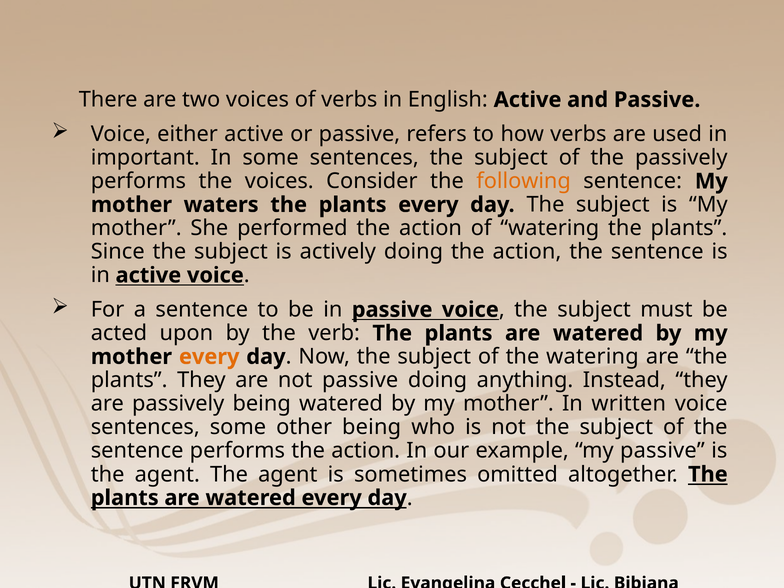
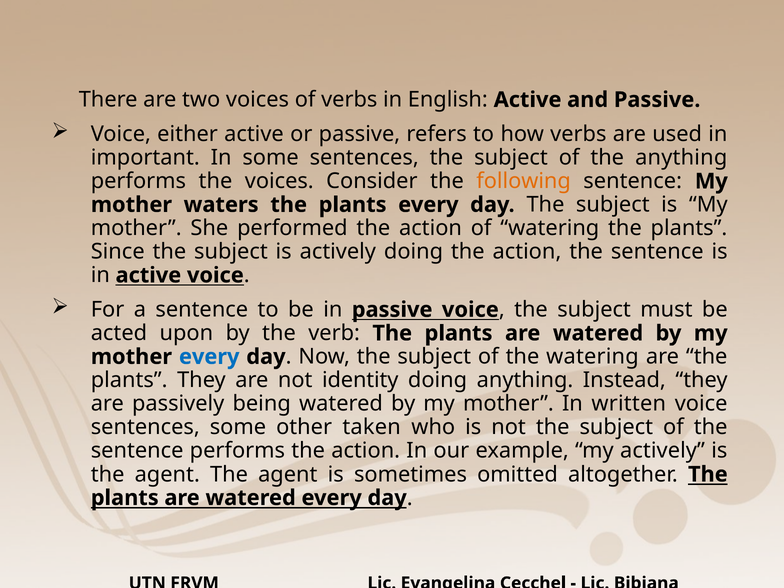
the passively: passively -> anything
every at (209, 357) colour: orange -> blue
not passive: passive -> identity
other being: being -> taken
my passive: passive -> actively
